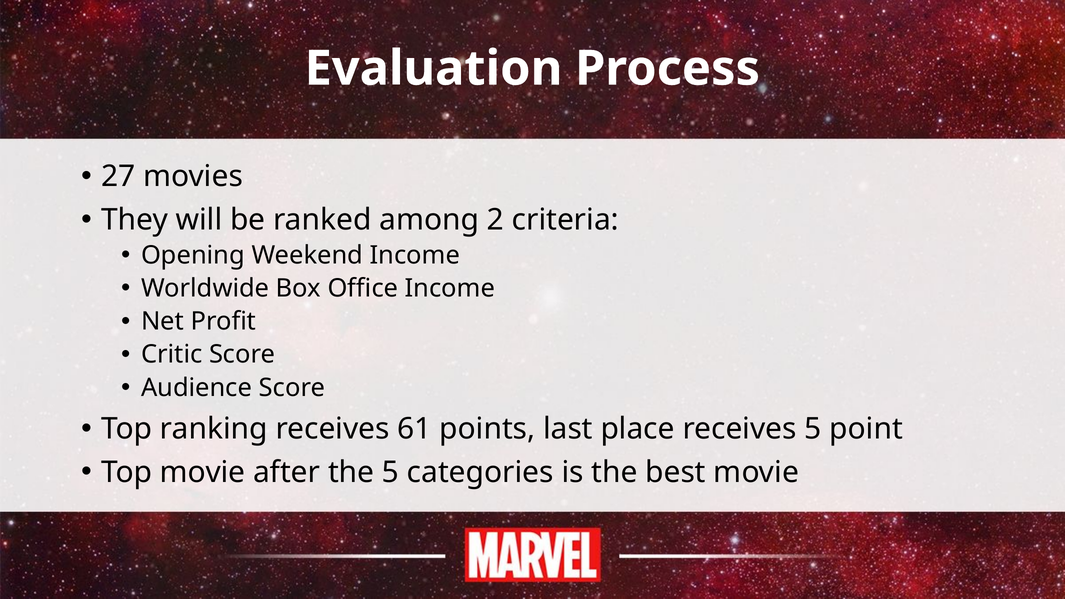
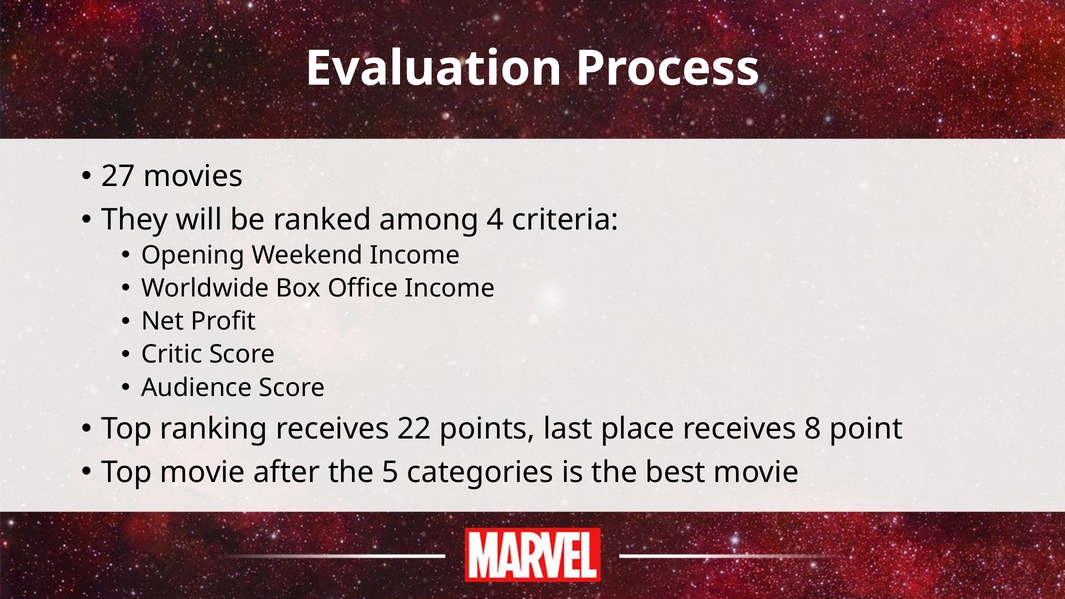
2: 2 -> 4
61: 61 -> 22
receives 5: 5 -> 8
